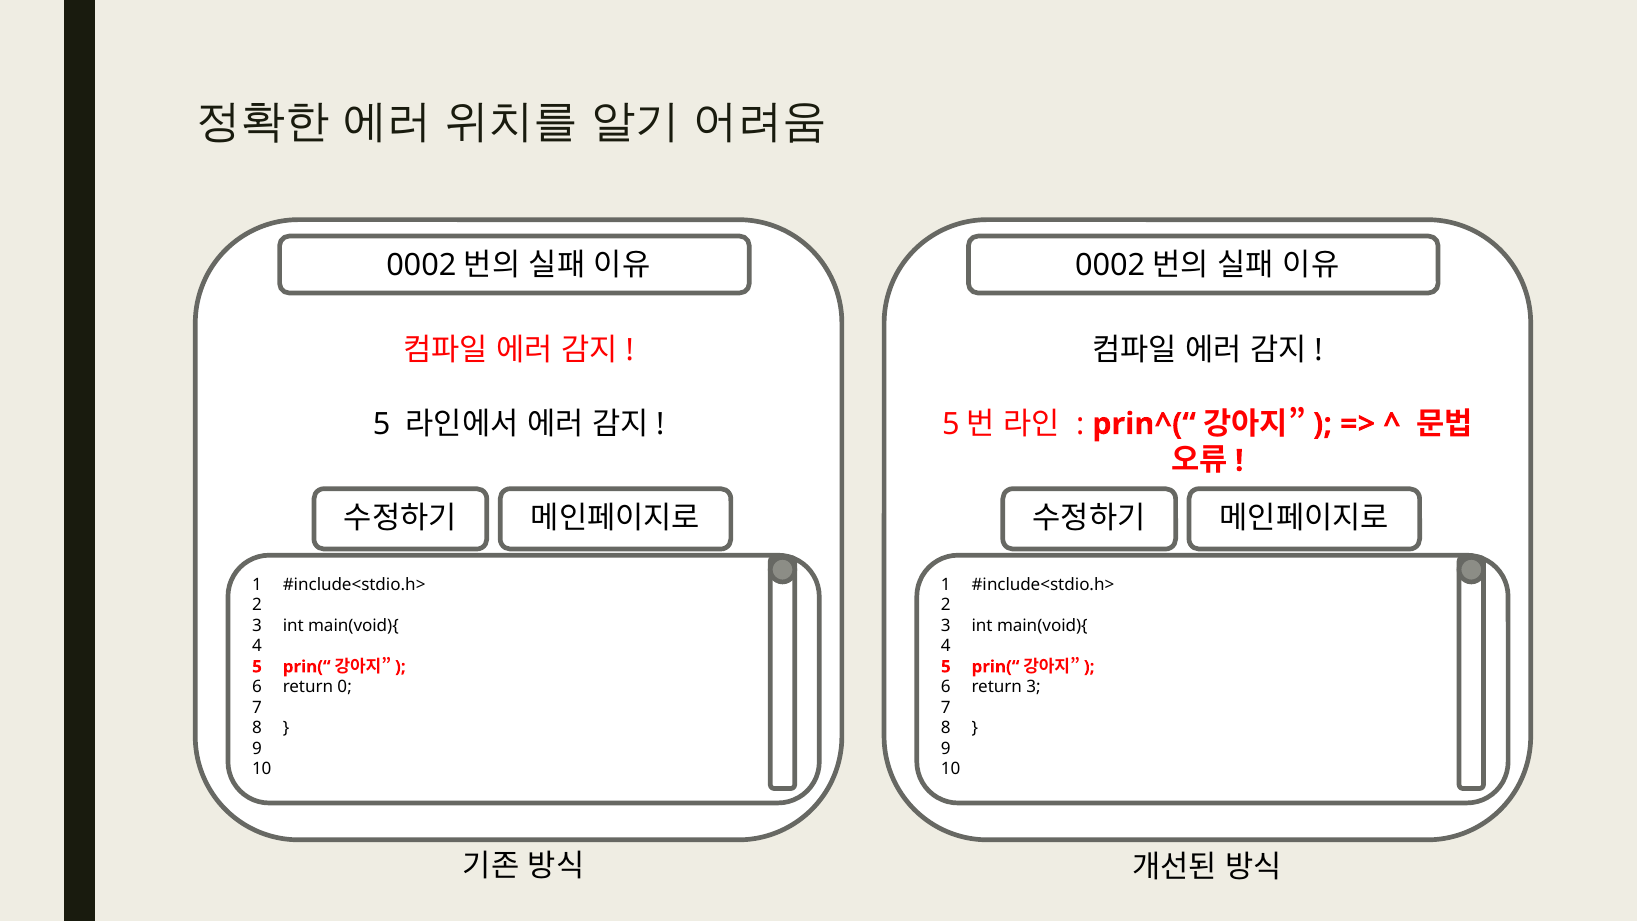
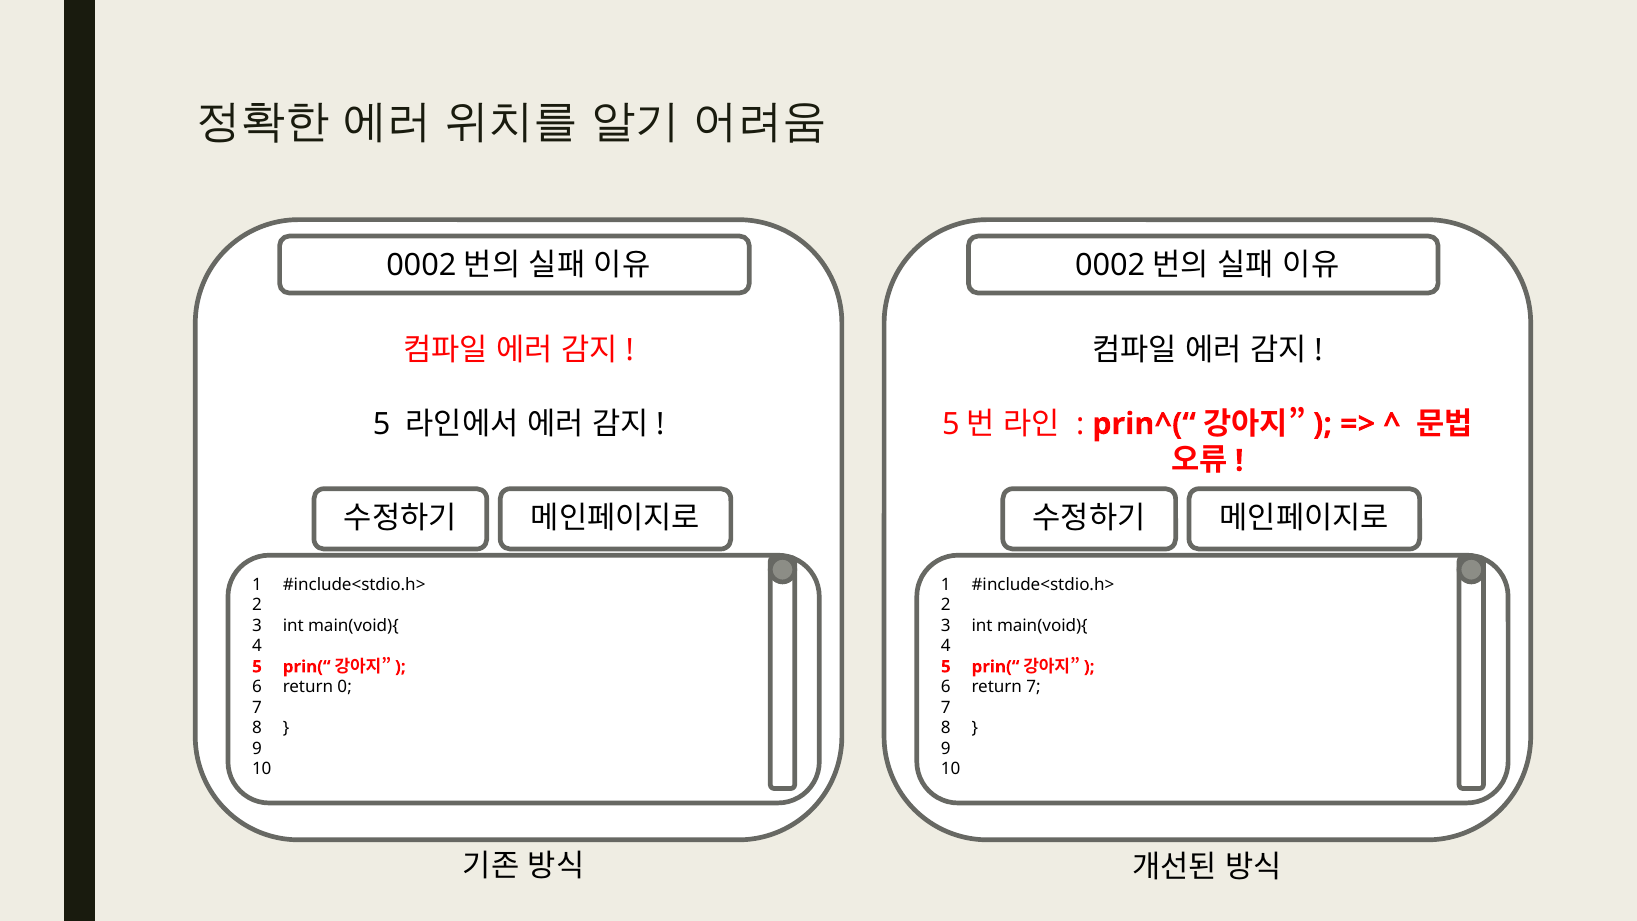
return 3: 3 -> 7
